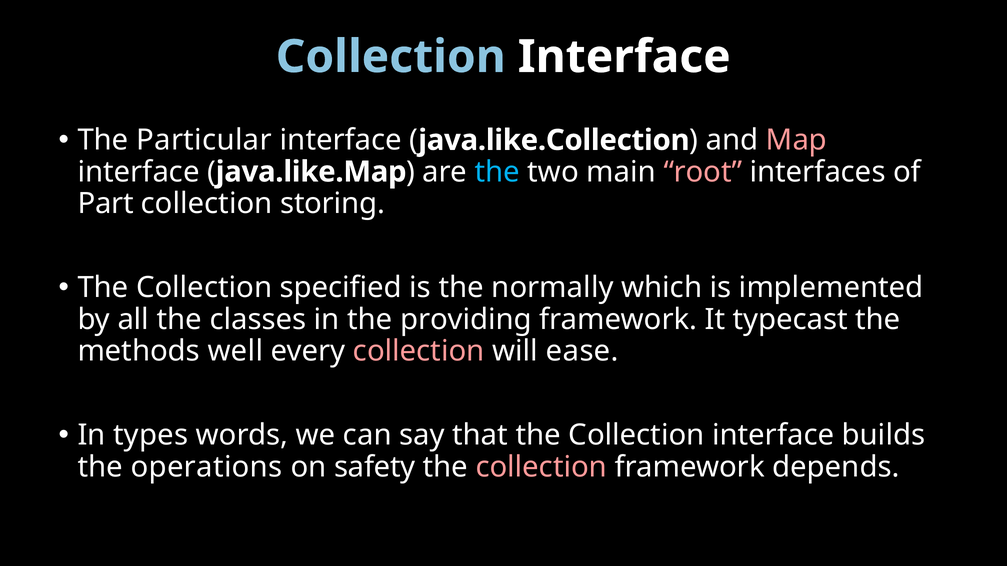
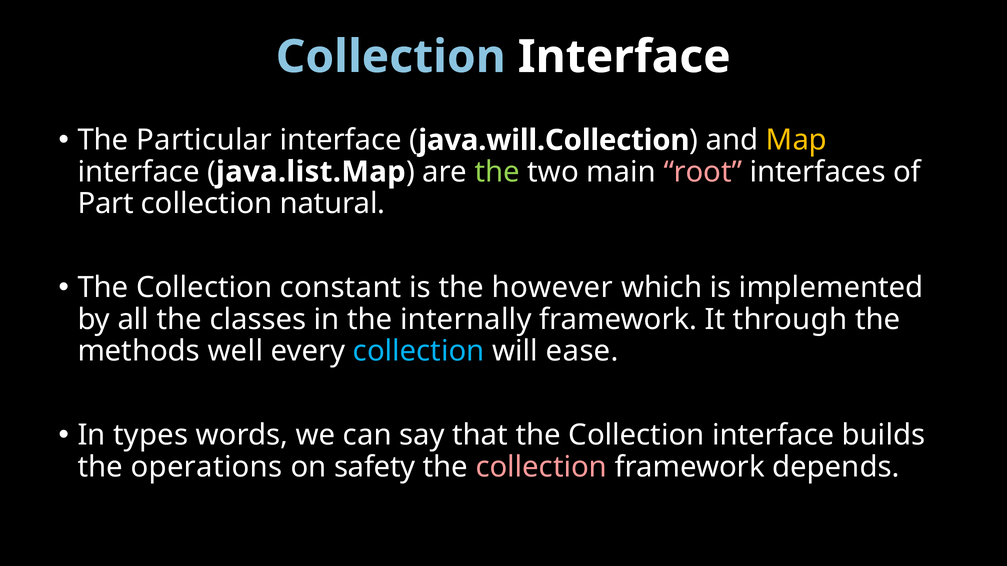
java.like.Collection: java.like.Collection -> java.will.Collection
Map colour: pink -> yellow
java.like.Map: java.like.Map -> java.list.Map
the at (497, 172) colour: light blue -> light green
storing: storing -> natural
specified: specified -> constant
normally: normally -> however
providing: providing -> internally
typecast: typecast -> through
collection at (419, 351) colour: pink -> light blue
